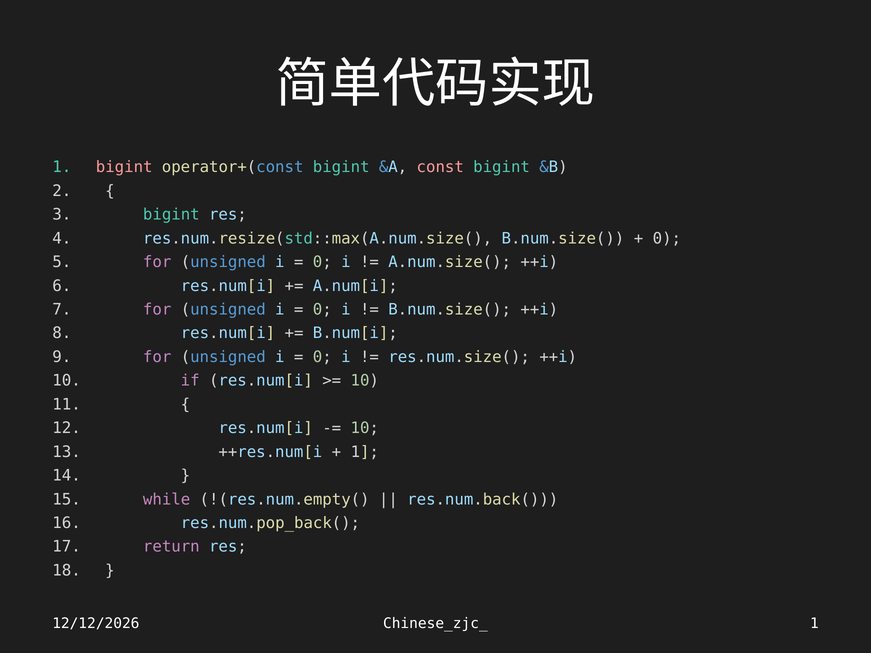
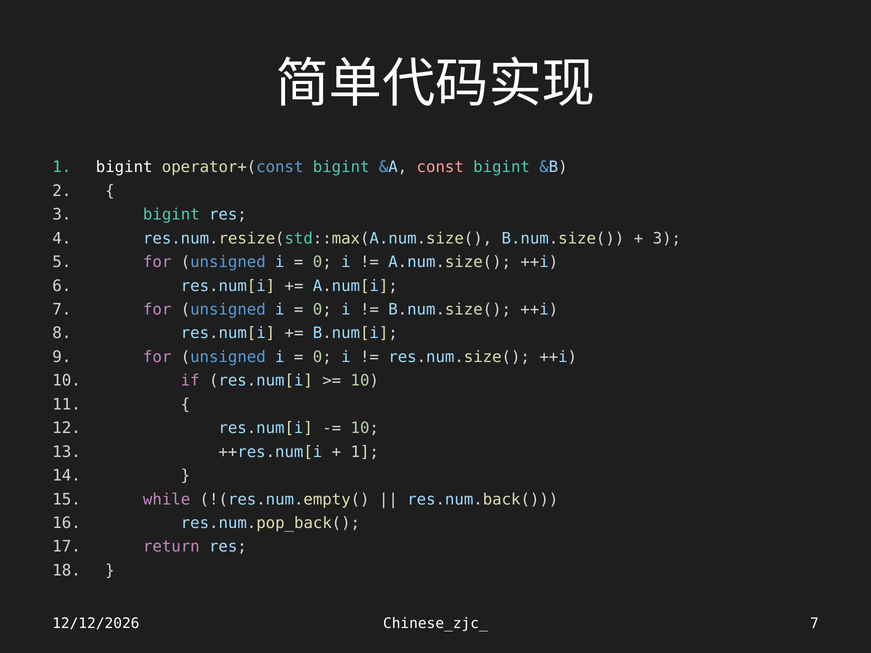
bigint at (124, 167) colour: pink -> white
0 at (667, 239): 0 -> 3
Chinese_zjc_ 1: 1 -> 7
